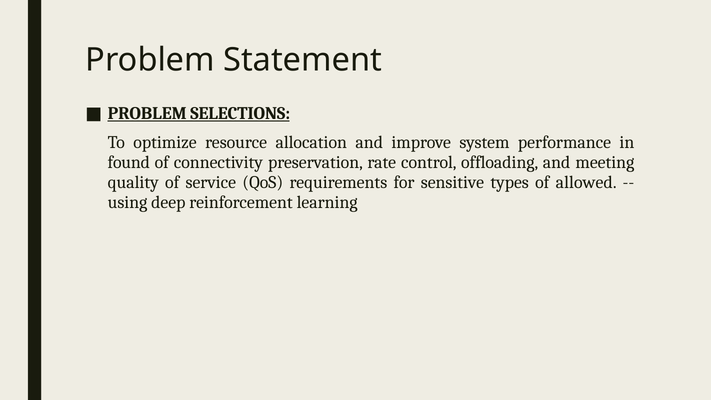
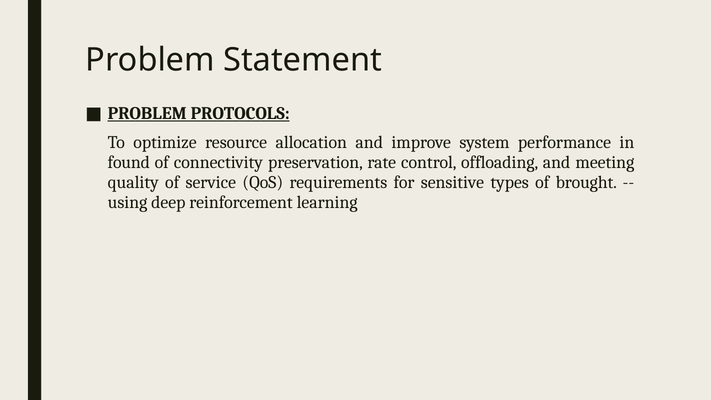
SELECTIONS: SELECTIONS -> PROTOCOLS
allowed: allowed -> brought
